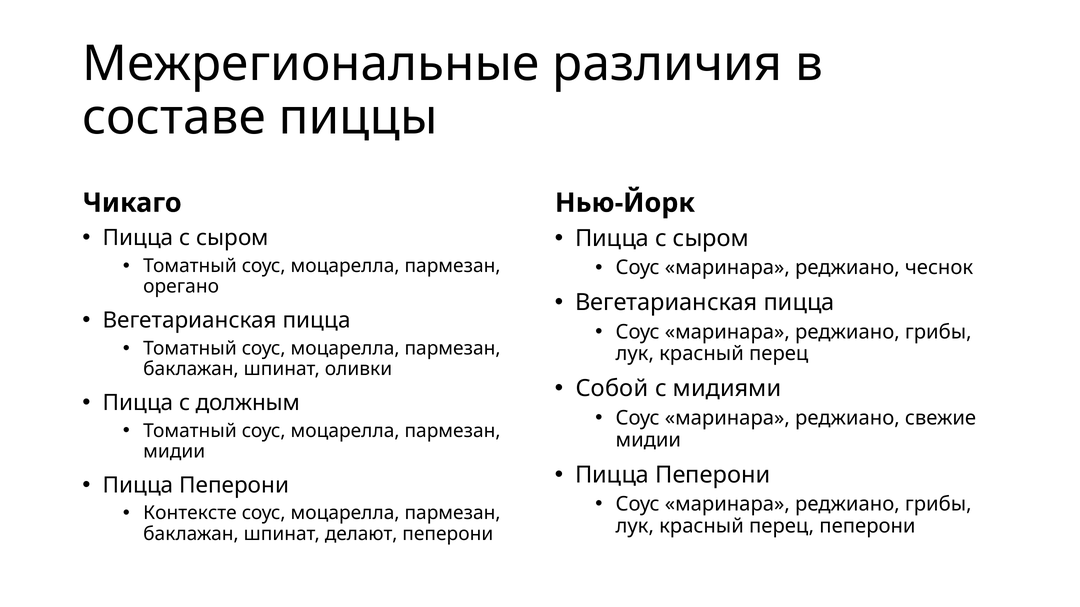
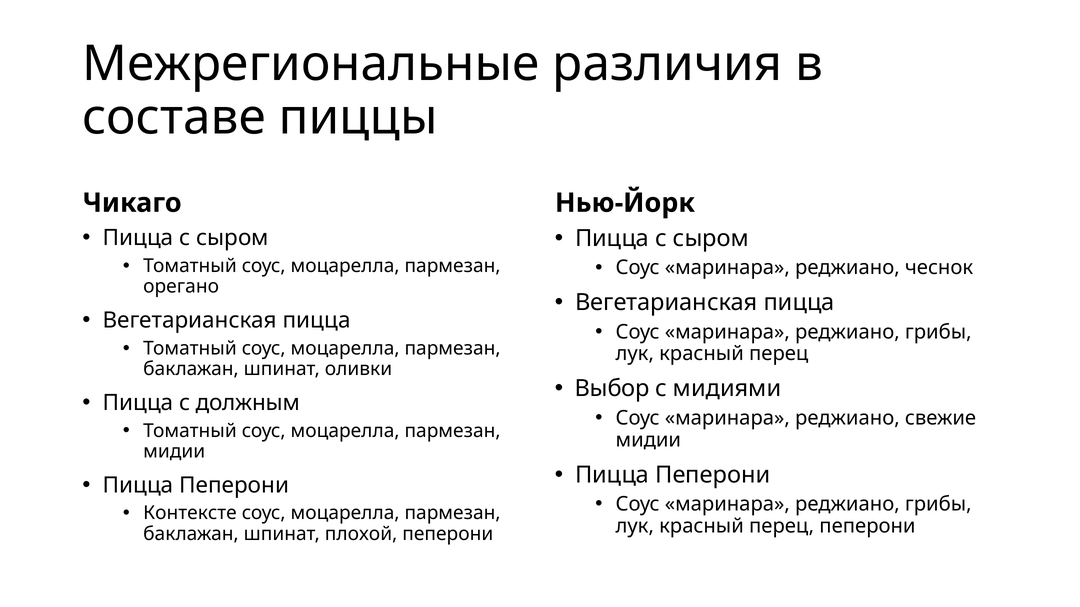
Собой: Собой -> Выбор
делают: делают -> плохой
